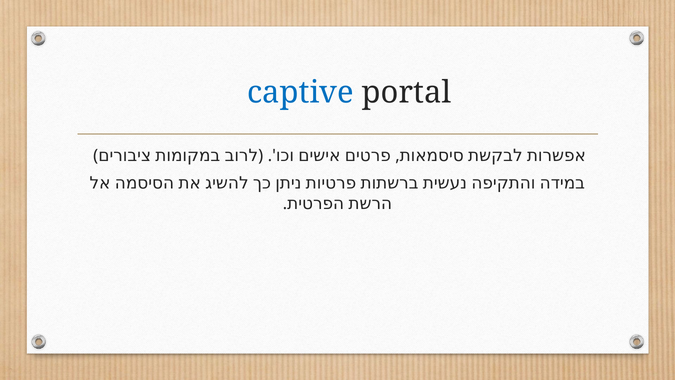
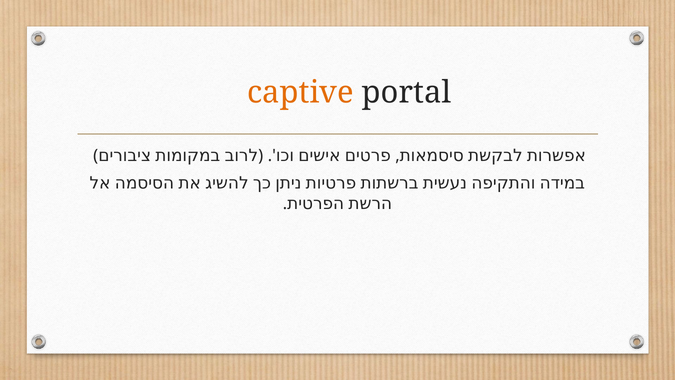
captive colour: blue -> orange
